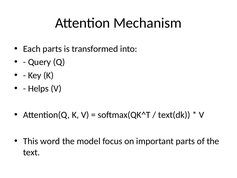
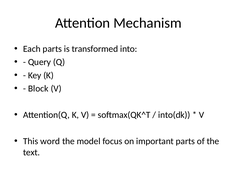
Helps: Helps -> Block
text(dk: text(dk -> into(dk
